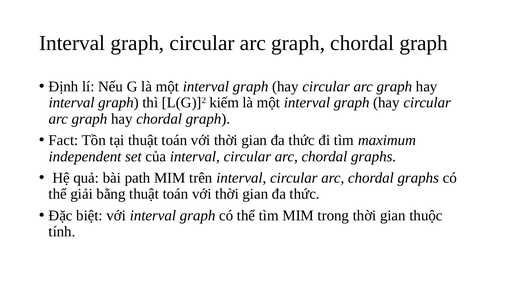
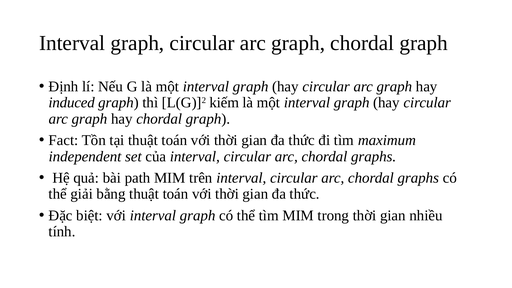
interval at (72, 103): interval -> induced
thuộc: thuộc -> nhiều
